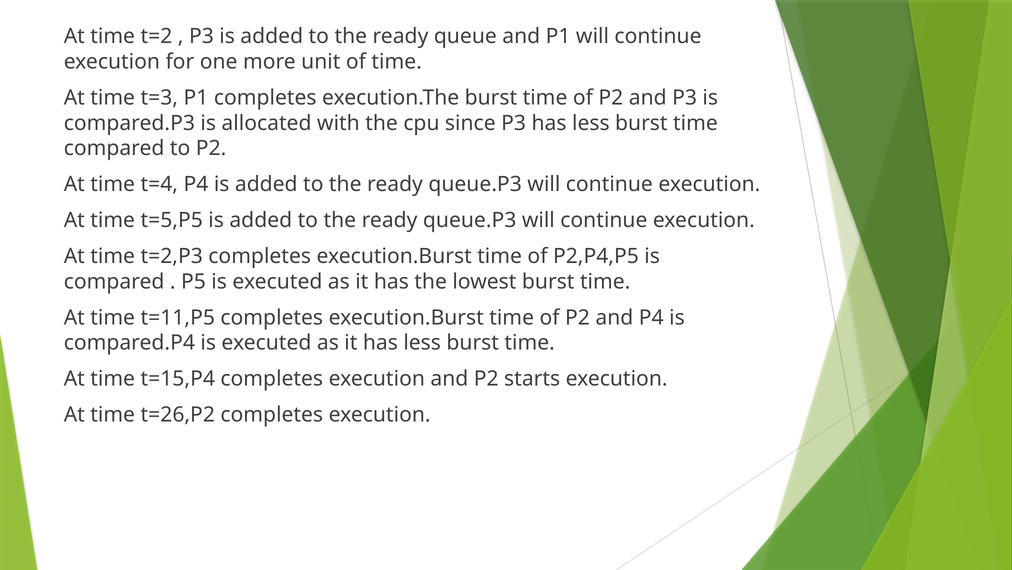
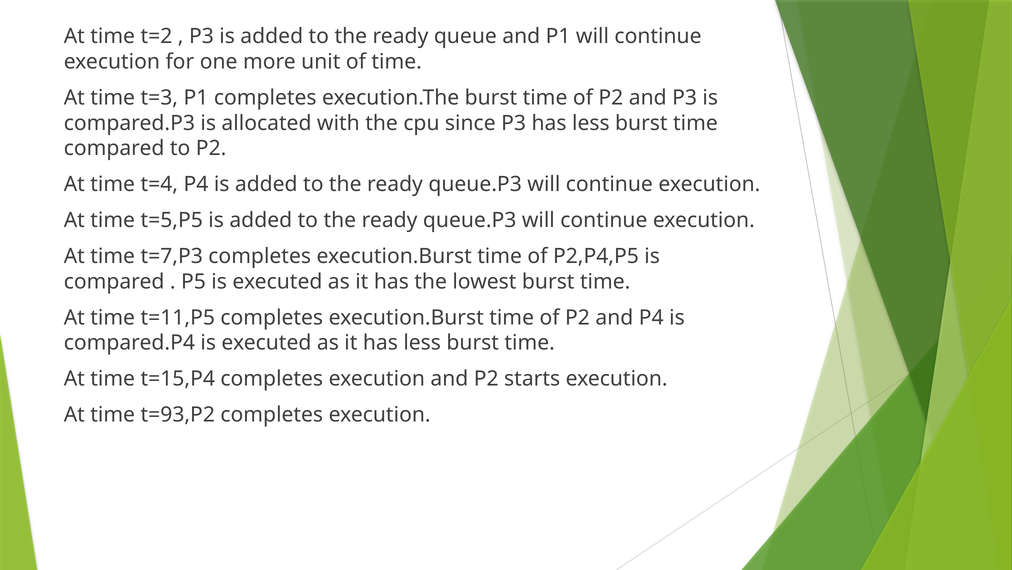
t=2,P3: t=2,P3 -> t=7,P3
t=26,P2: t=26,P2 -> t=93,P2
